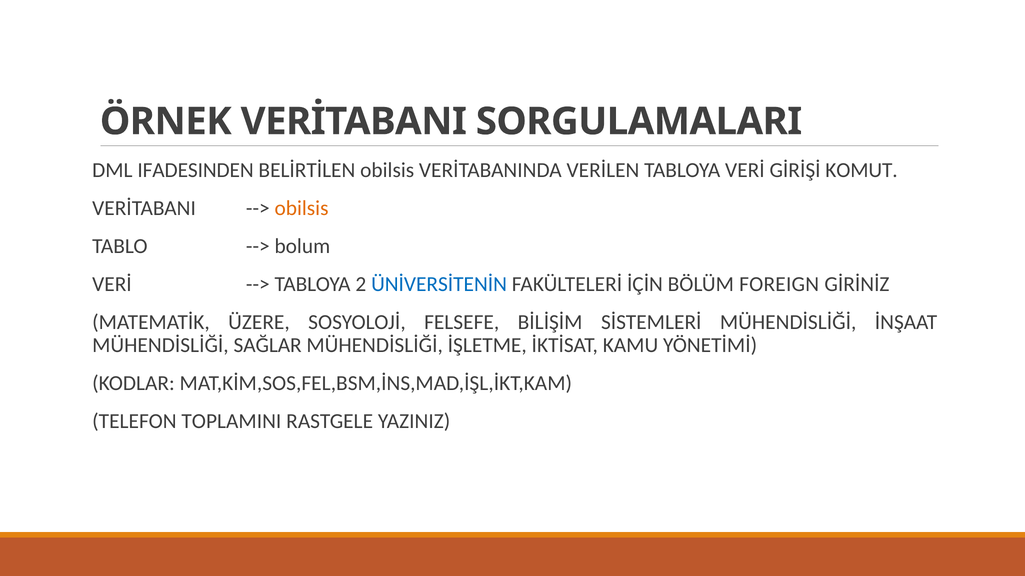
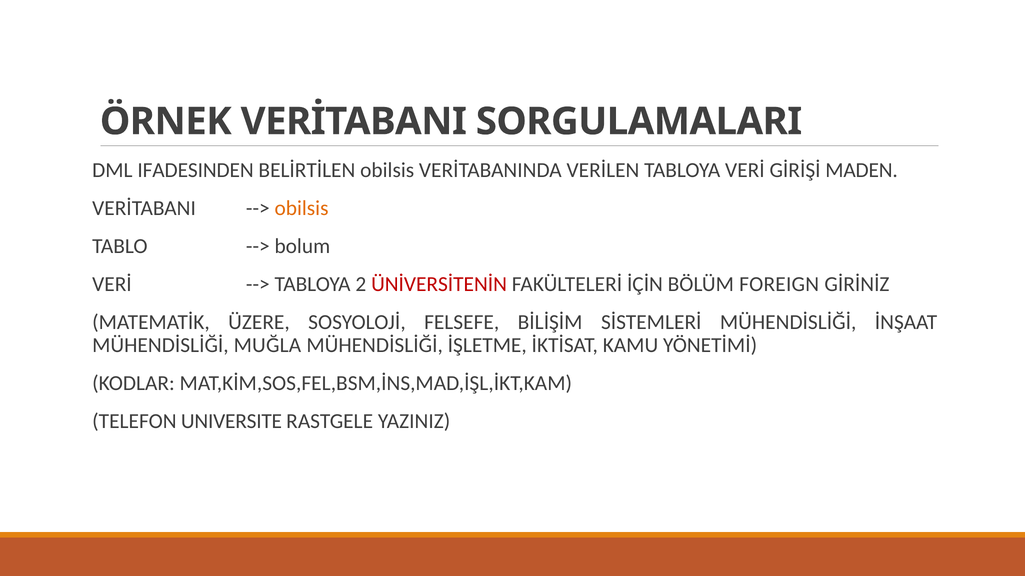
KOMUT: KOMUT -> MADEN
ÜNİVERSİTENİN colour: blue -> red
SAĞLAR: SAĞLAR -> MUĞLA
TOPLAMINI: TOPLAMINI -> UNIVERSITE
